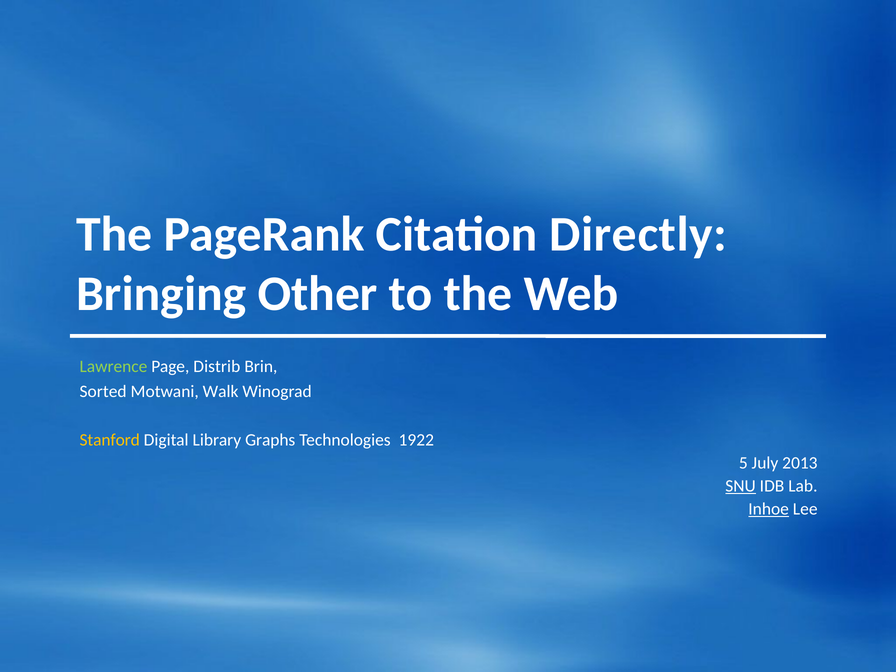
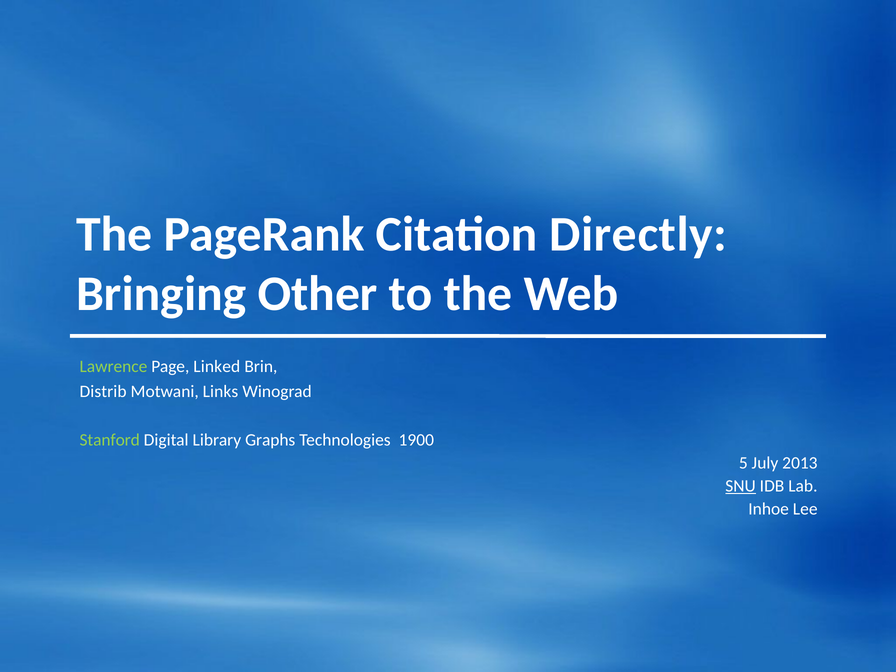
Distrib: Distrib -> Linked
Sorted: Sorted -> Distrib
Walk: Walk -> Links
Stanford colour: yellow -> light green
1922: 1922 -> 1900
Inhoe underline: present -> none
